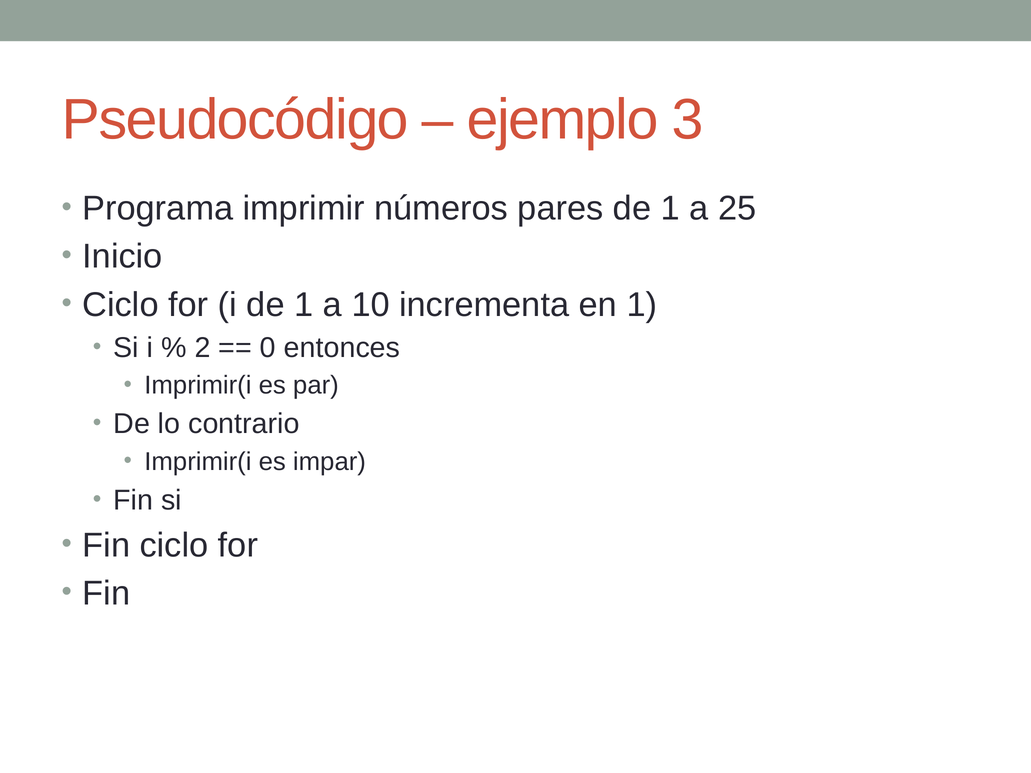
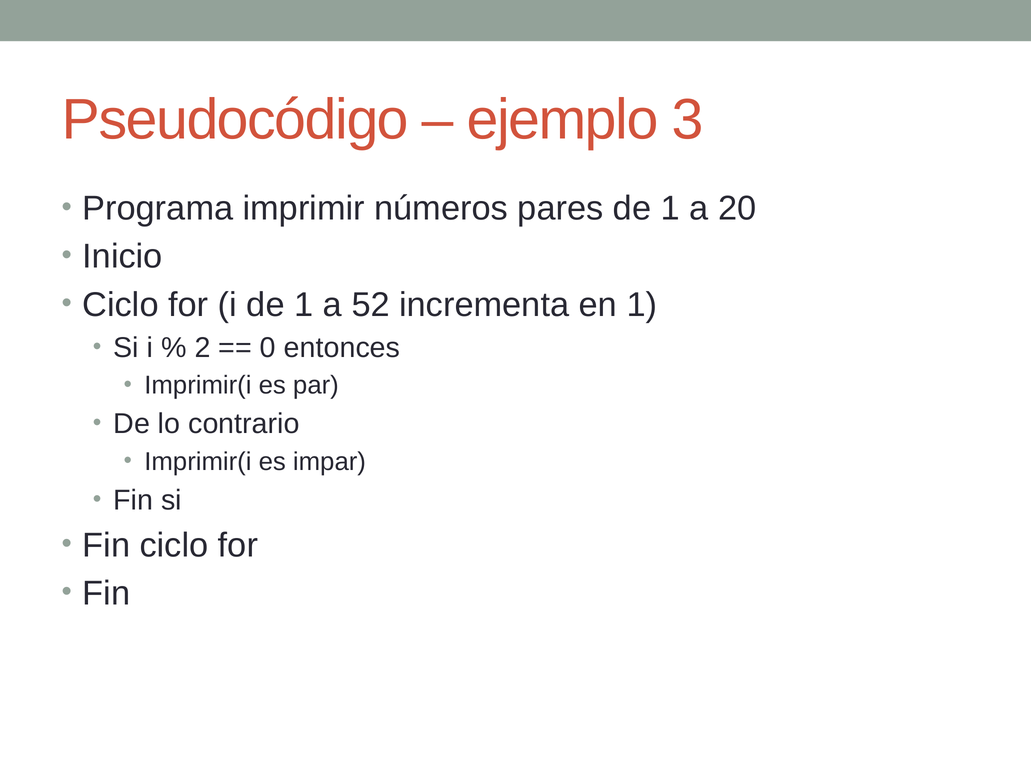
25: 25 -> 20
10: 10 -> 52
